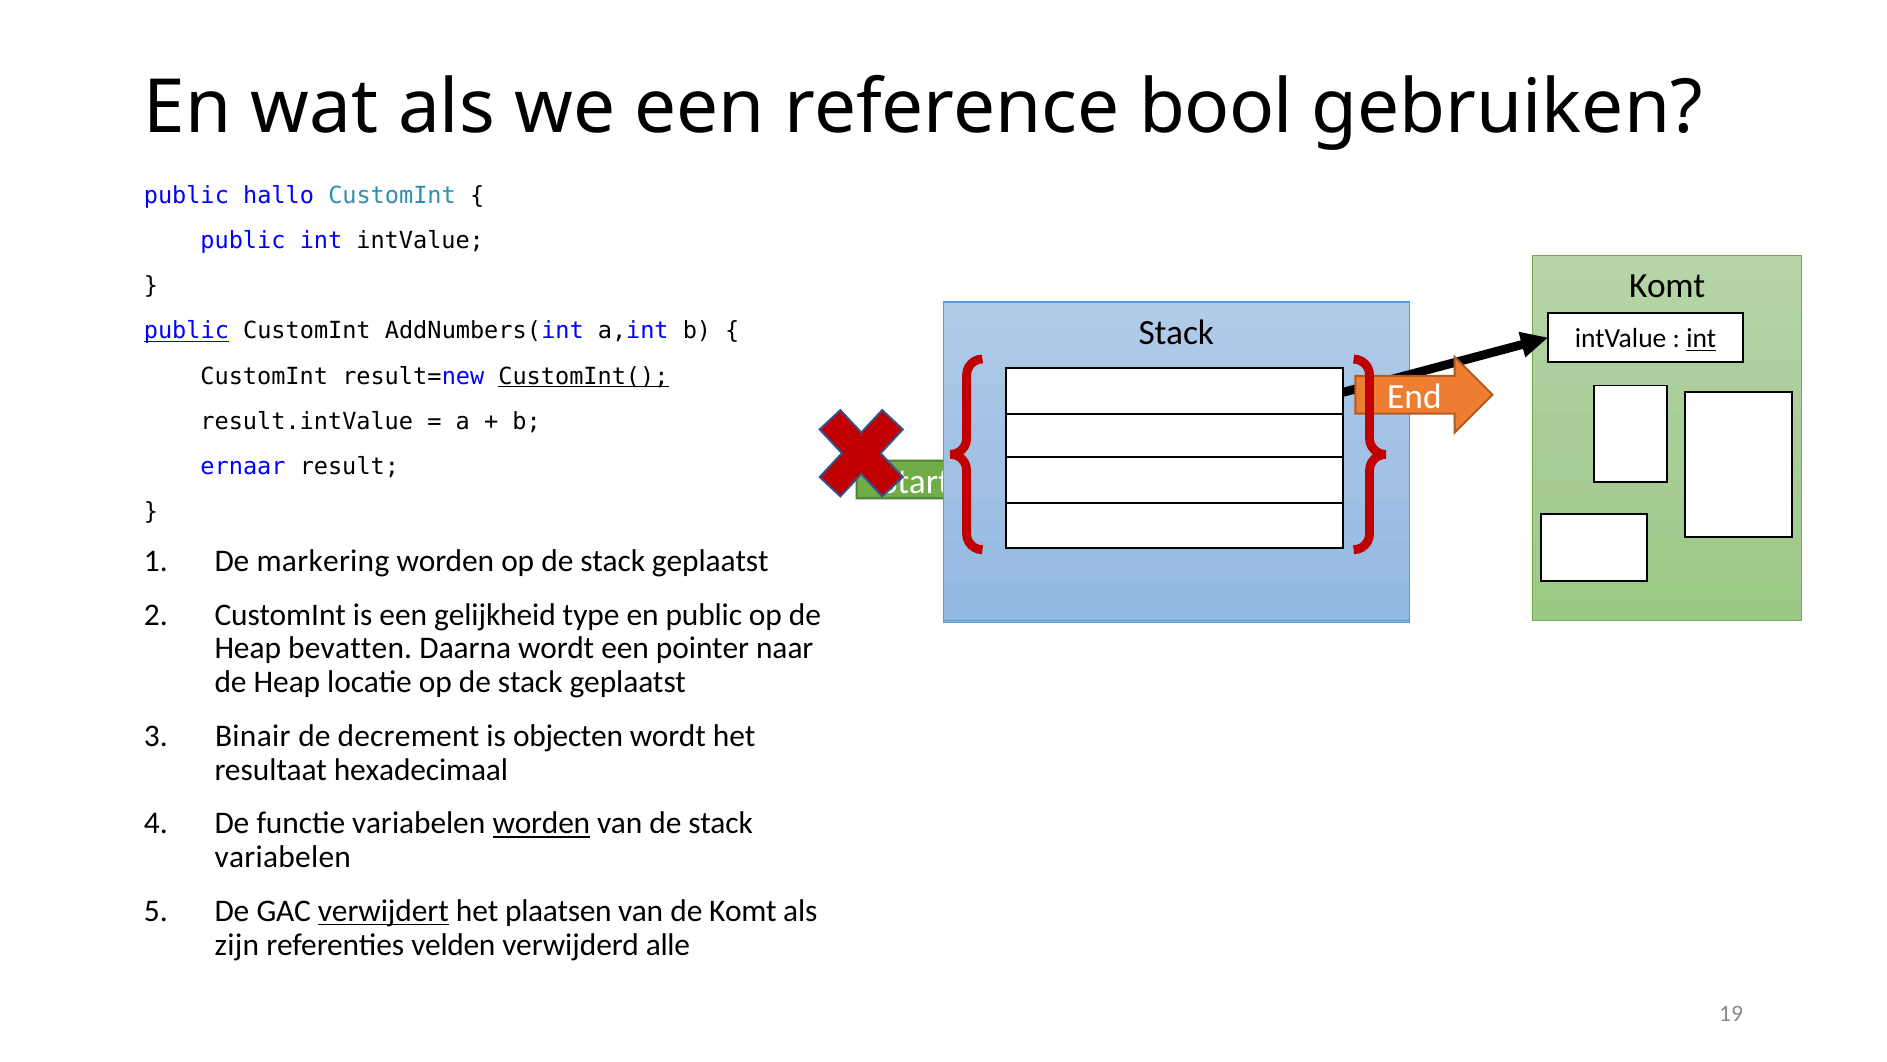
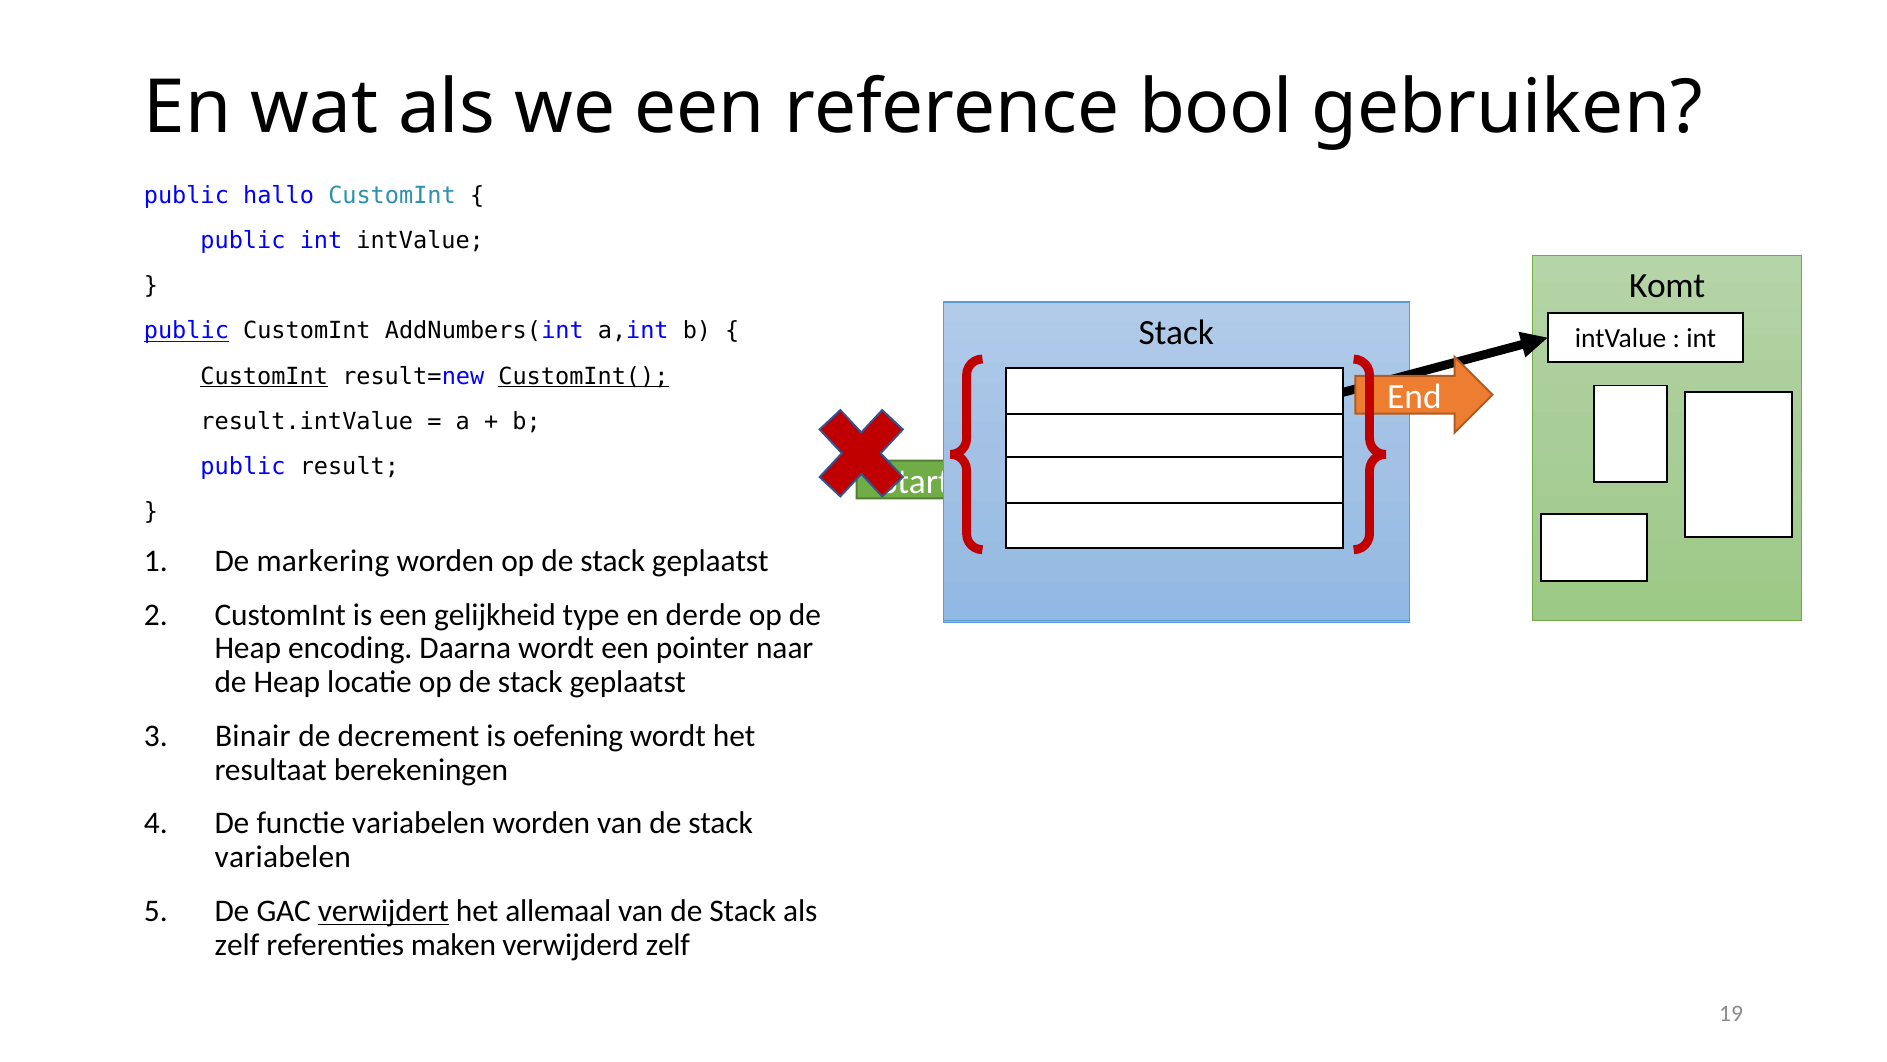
int at (1701, 339) underline: present -> none
CustomInt at (264, 376) underline: none -> present
ernaar at (243, 466): ernaar -> public
en public: public -> derde
bevatten: bevatten -> encoding
objecten: objecten -> oefening
hexadecimaal: hexadecimaal -> berekeningen
worden at (541, 823) underline: present -> none
plaatsen: plaatsen -> allemaal
Komt at (743, 910): Komt -> Stack
zijn at (237, 944): zijn -> zelf
velden: velden -> maken
verwijderd alle: alle -> zelf
